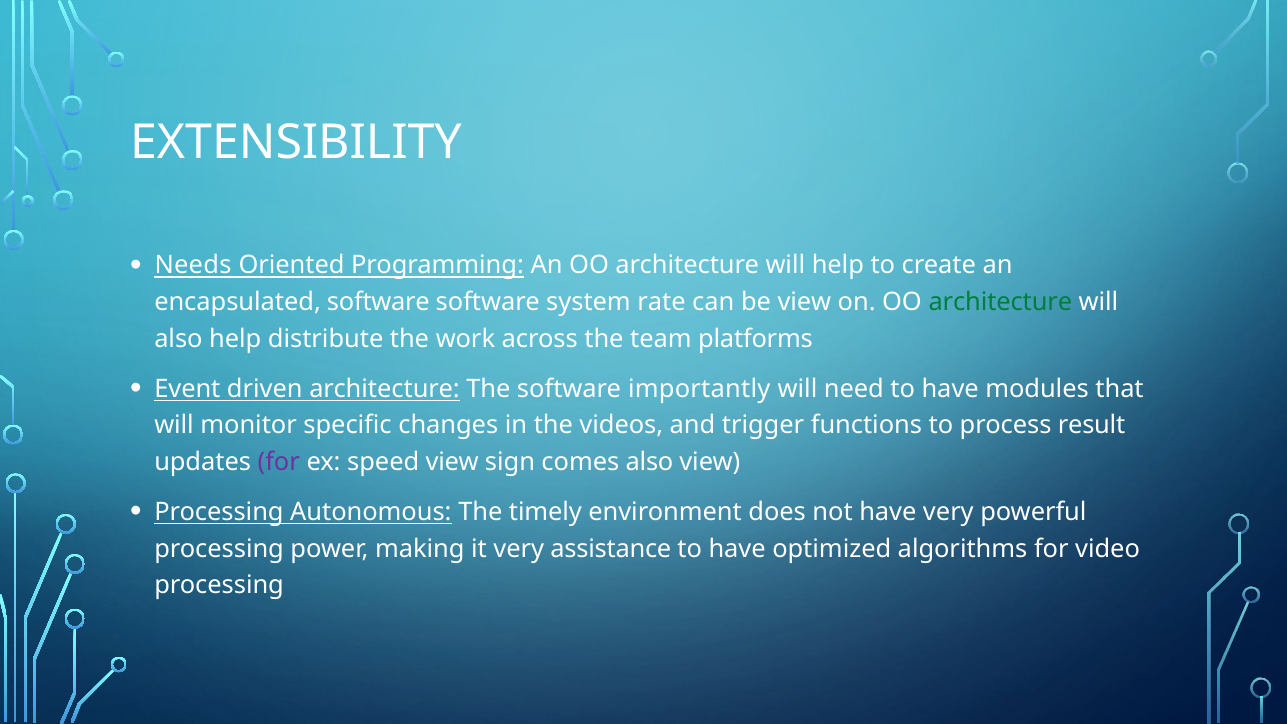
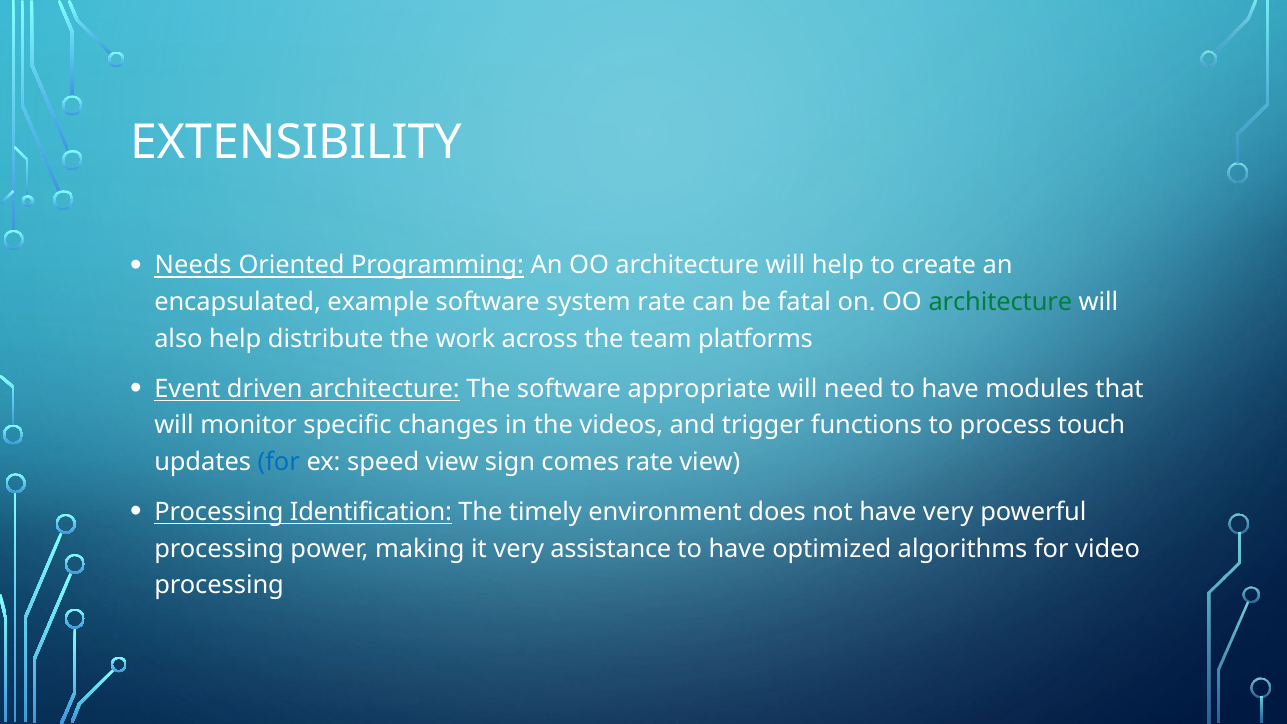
encapsulated software: software -> example
be view: view -> fatal
importantly: importantly -> appropriate
result: result -> touch
for at (279, 462) colour: purple -> blue
comes also: also -> rate
Autonomous: Autonomous -> Identification
